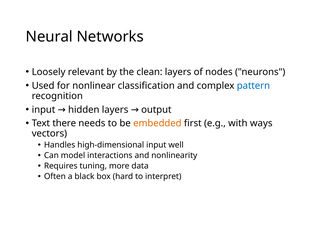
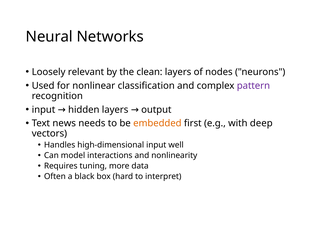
pattern colour: blue -> purple
there: there -> news
ways: ways -> deep
